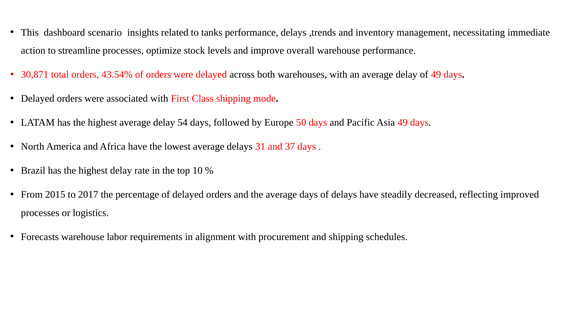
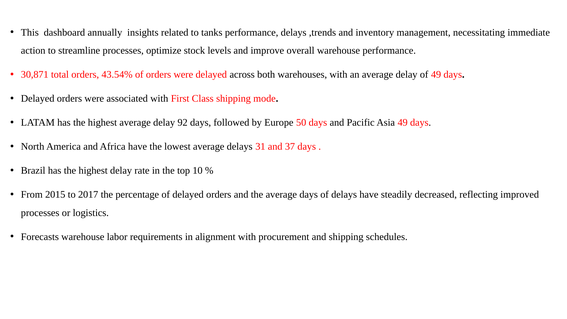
scenario: scenario -> annually
54: 54 -> 92
